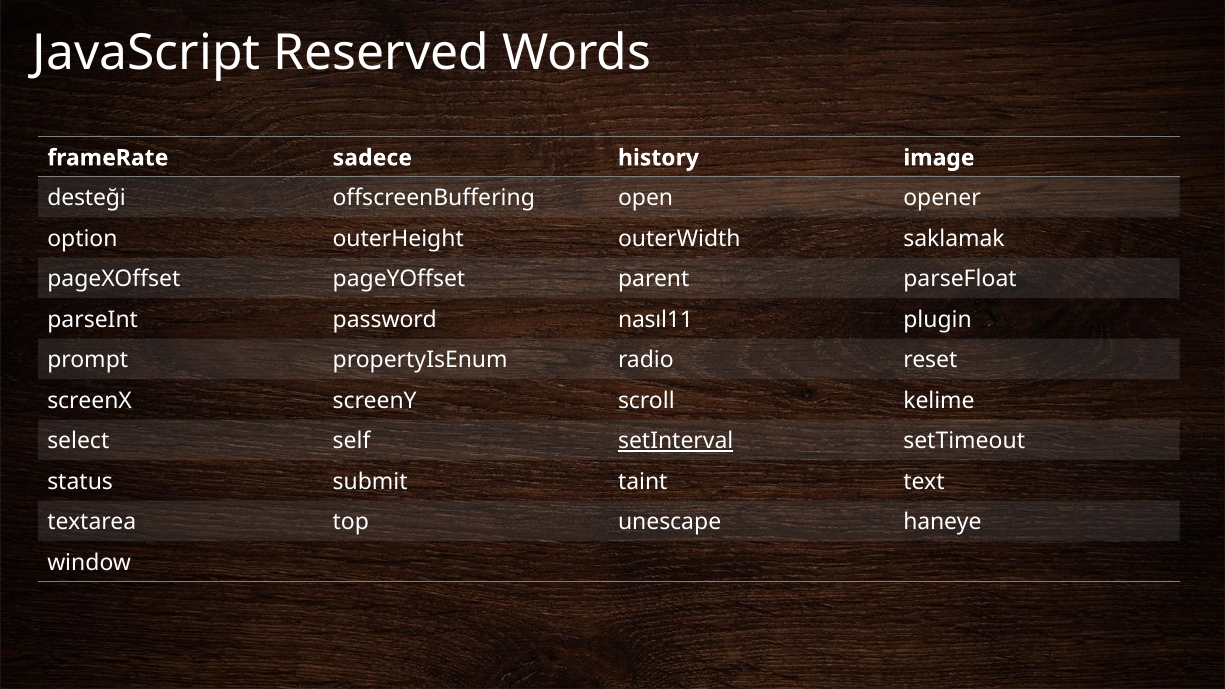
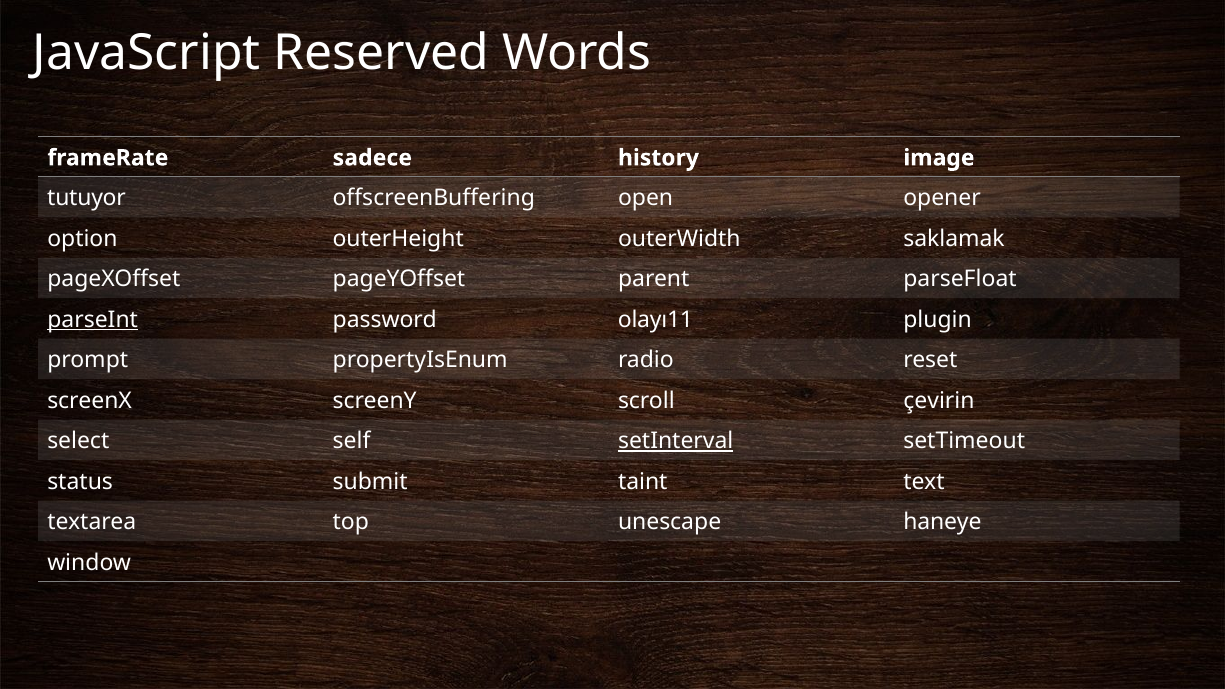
desteği: desteği -> tutuyor
parseInt underline: none -> present
nasıl11: nasıl11 -> olayı11
kelime: kelime -> çevirin
